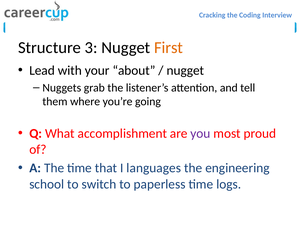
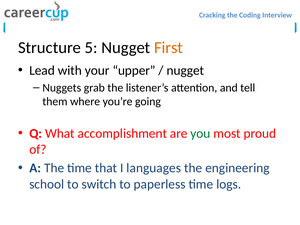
3: 3 -> 5
about: about -> upper
you colour: purple -> green
